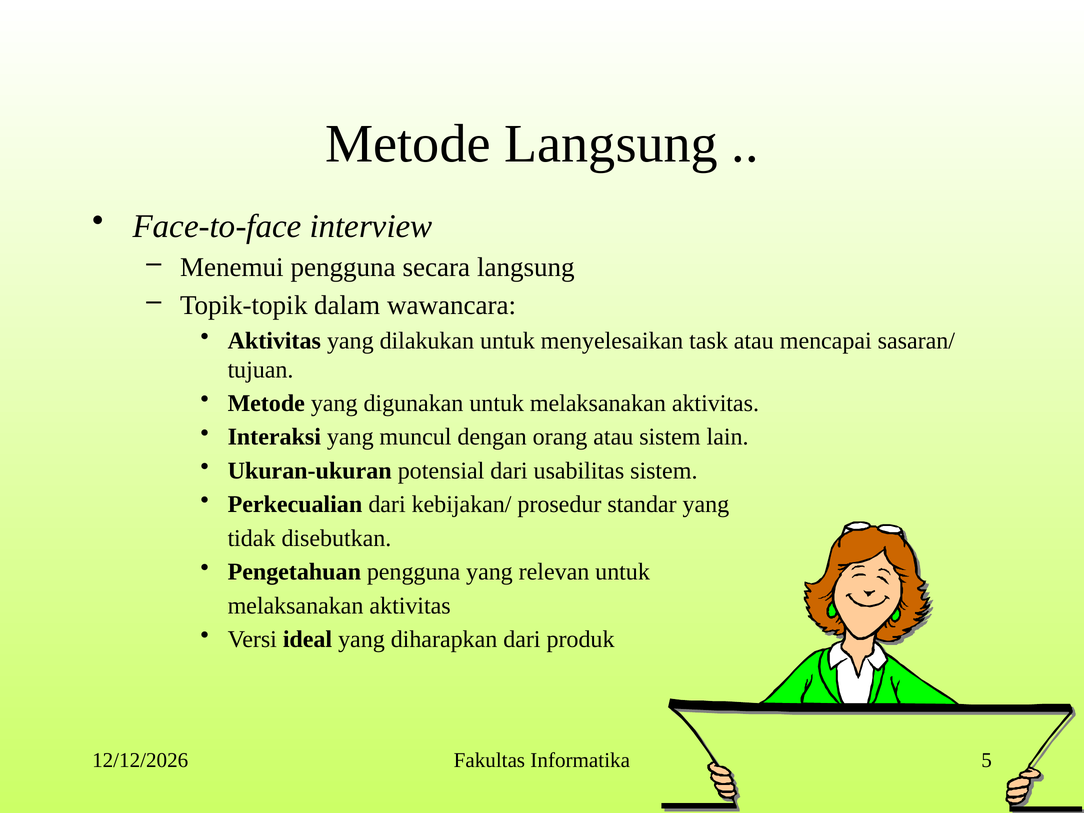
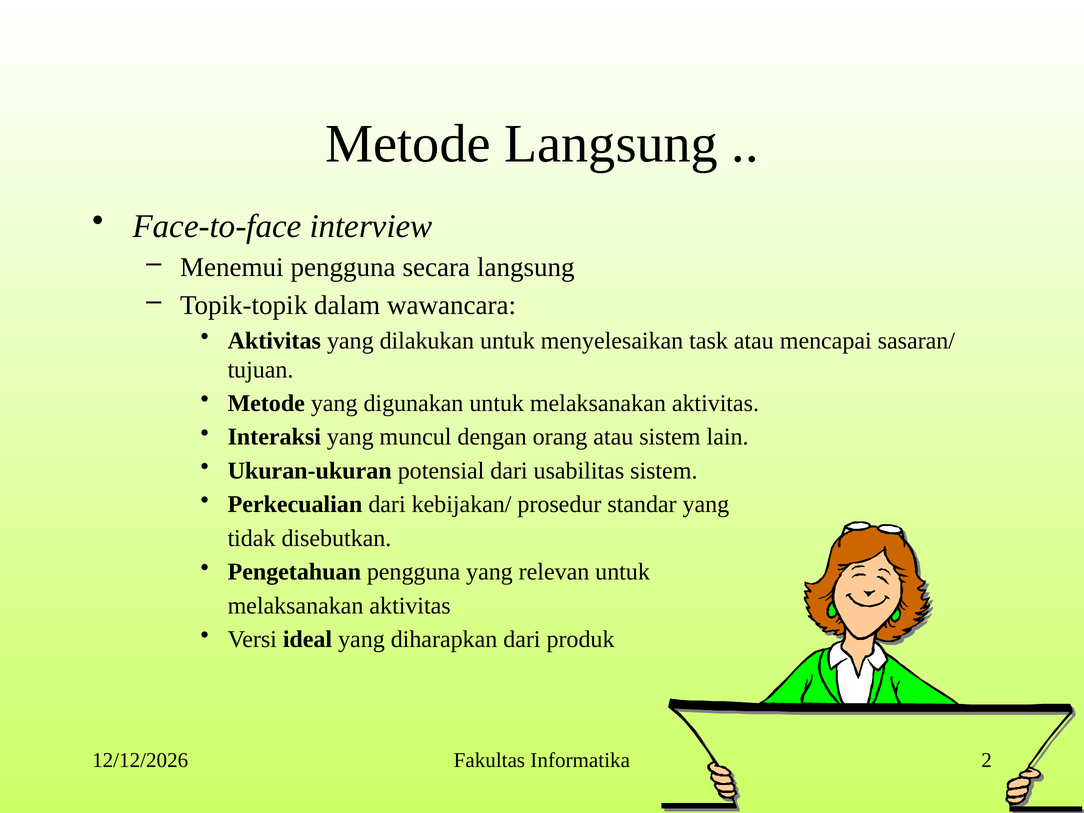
5: 5 -> 2
